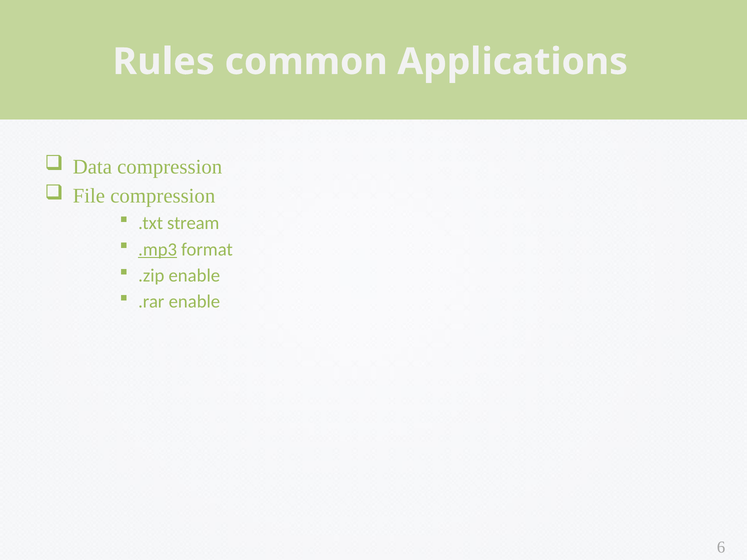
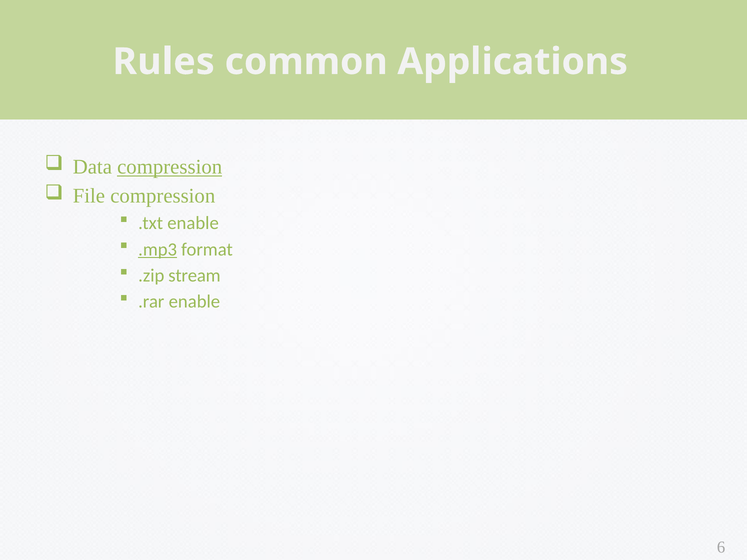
compression at (170, 167) underline: none -> present
.txt stream: stream -> enable
.zip enable: enable -> stream
